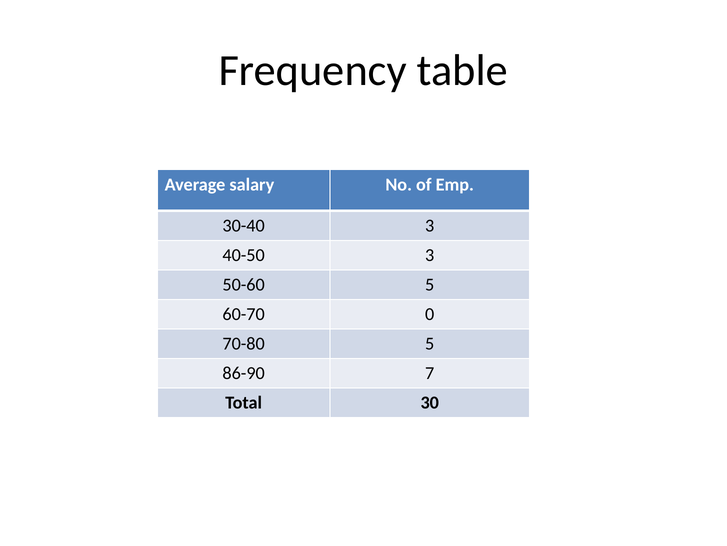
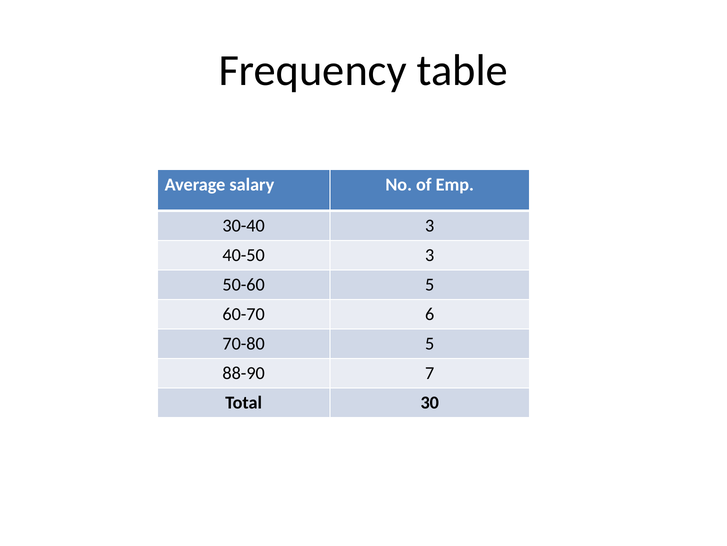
0: 0 -> 6
86-90: 86-90 -> 88-90
